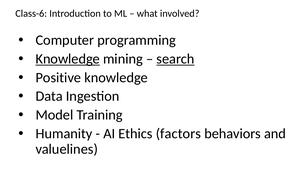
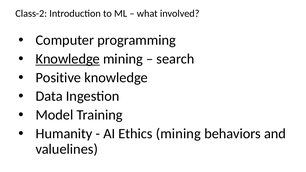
Class-6: Class-6 -> Class-2
search underline: present -> none
Ethics factors: factors -> mining
